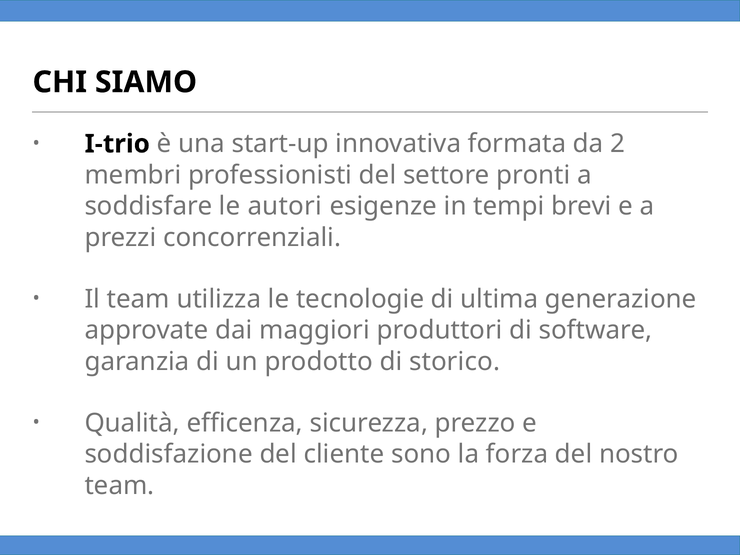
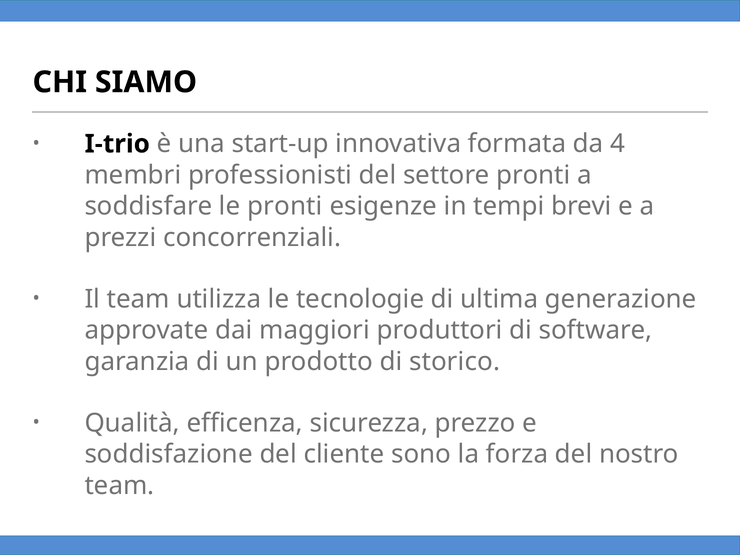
2: 2 -> 4
le autori: autori -> pronti
